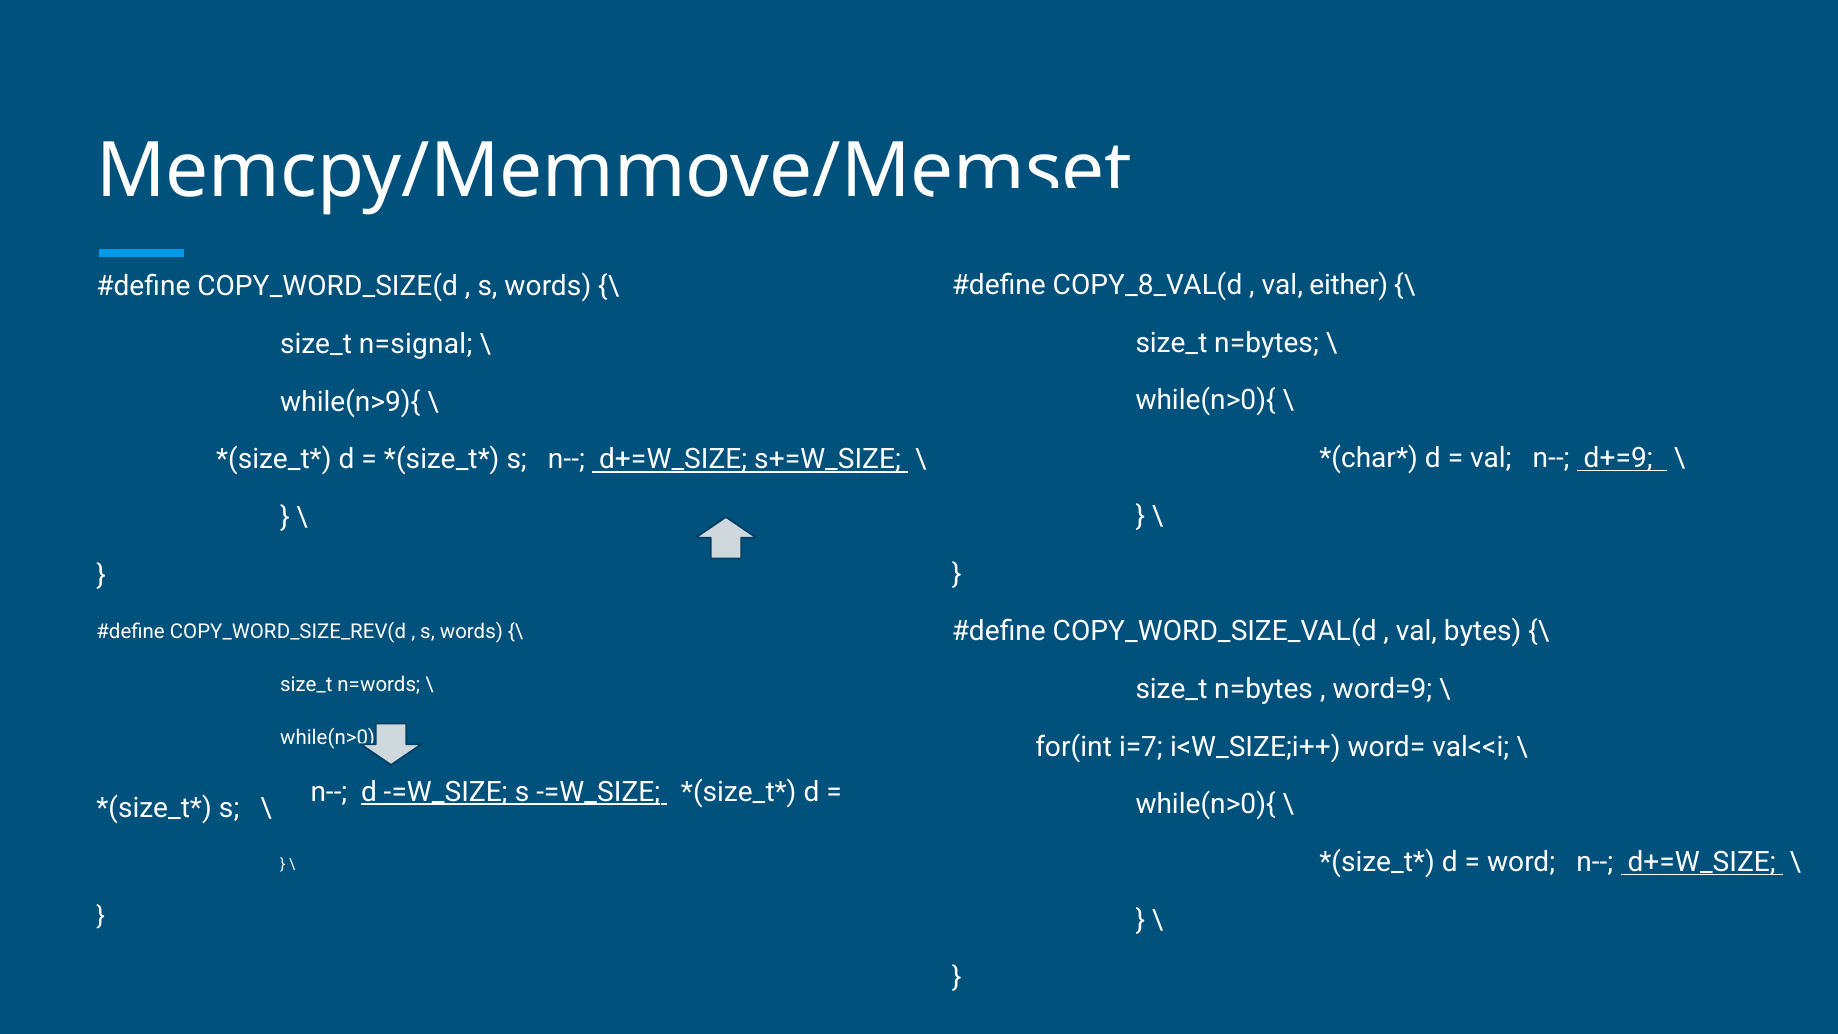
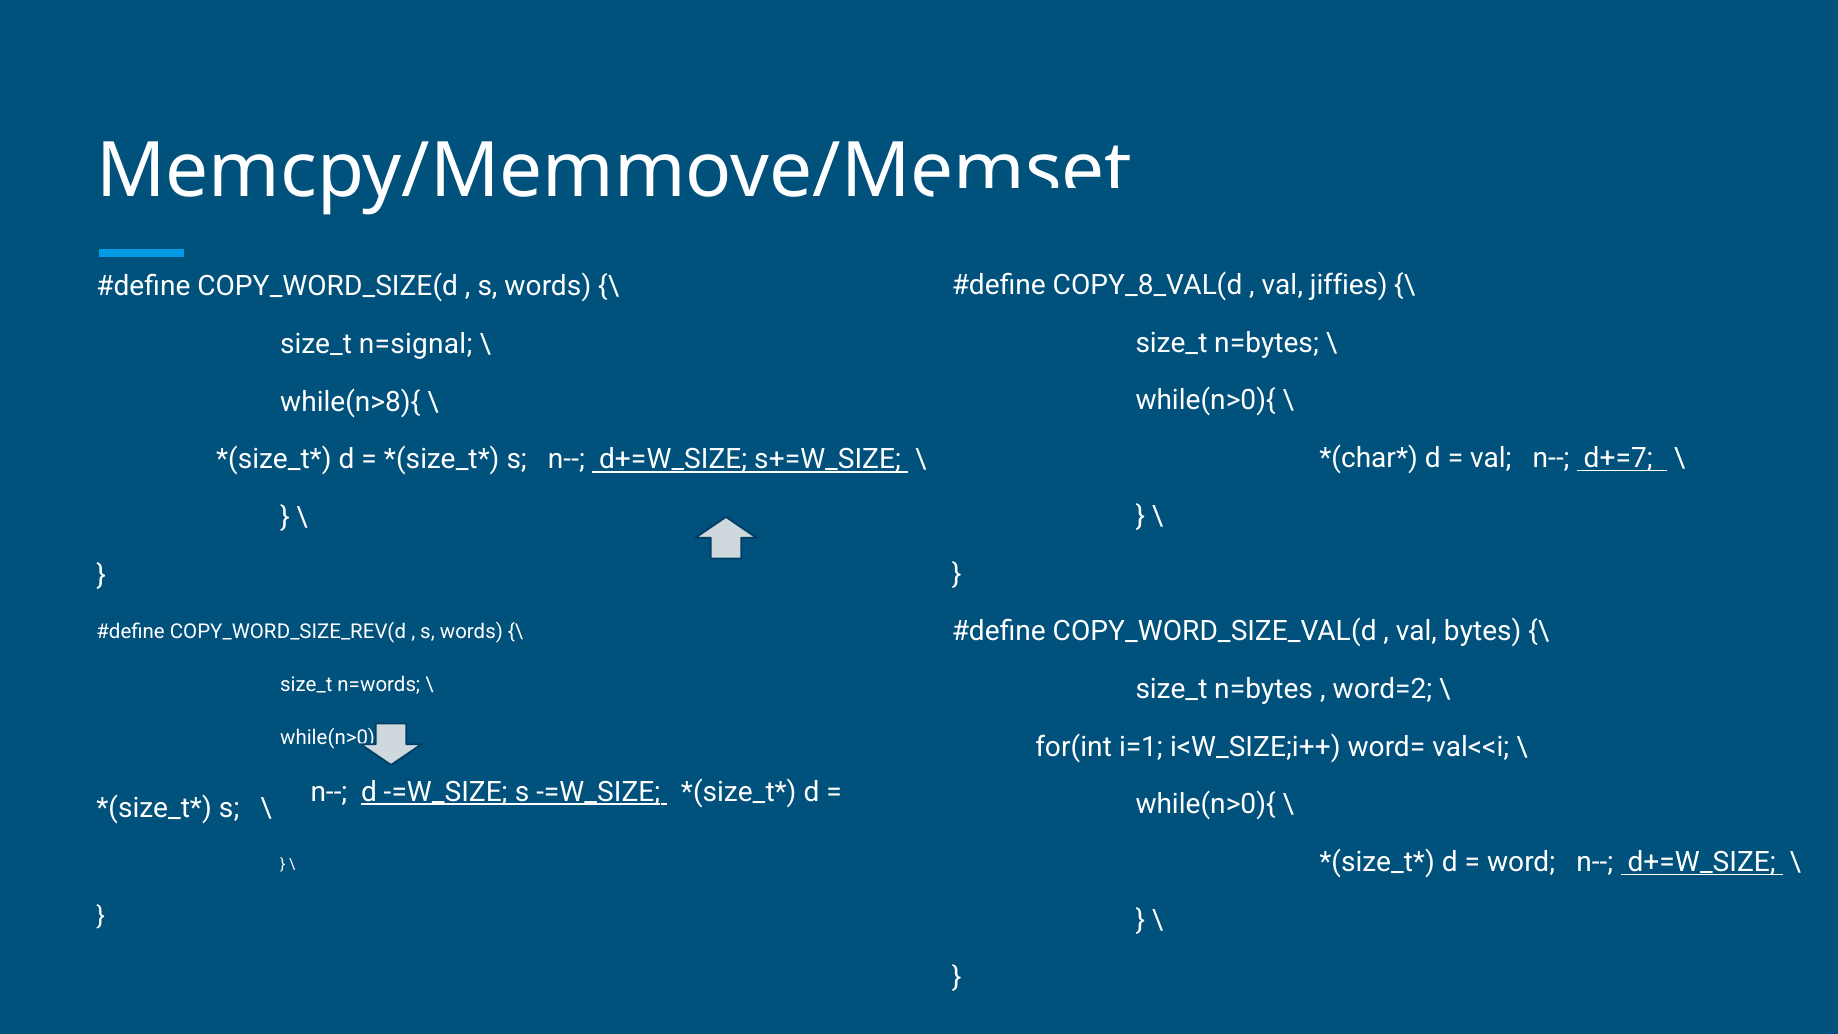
either: either -> jiffies
while(n>9){: while(n>9){ -> while(n>8){
d+=9: d+=9 -> d+=7
word=9: word=9 -> word=2
i=7: i=7 -> i=1
